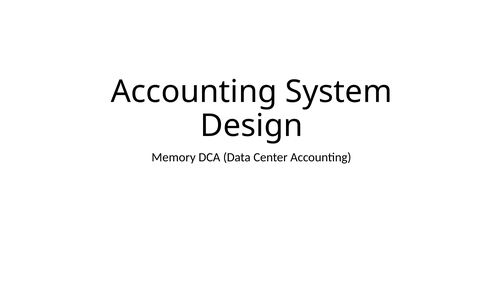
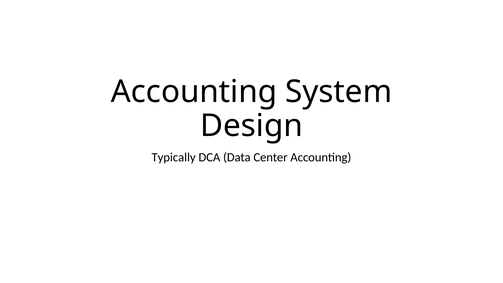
Memory: Memory -> Typically
